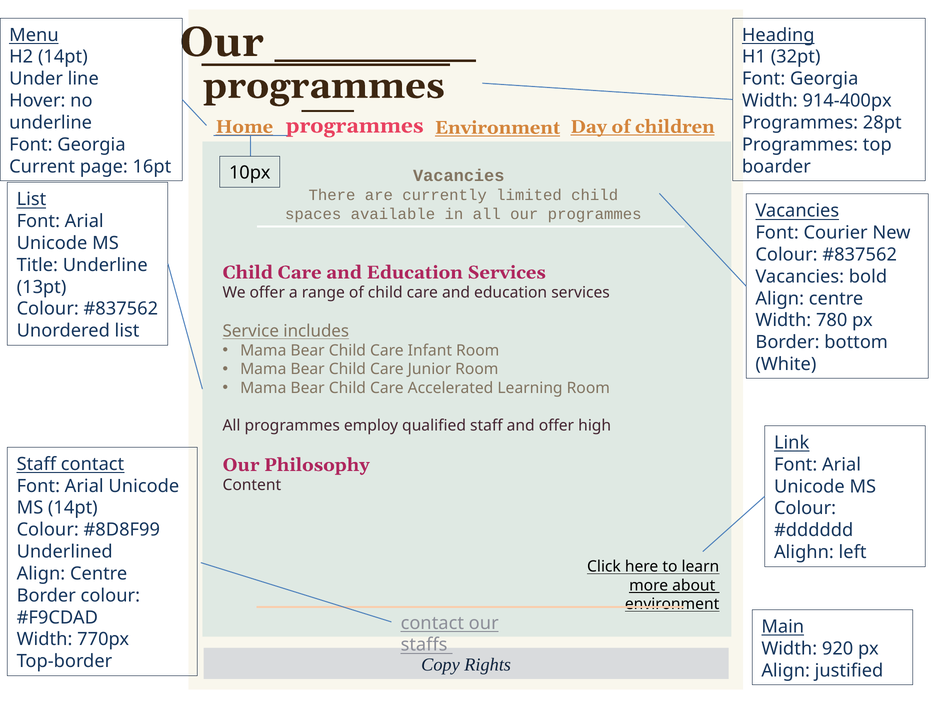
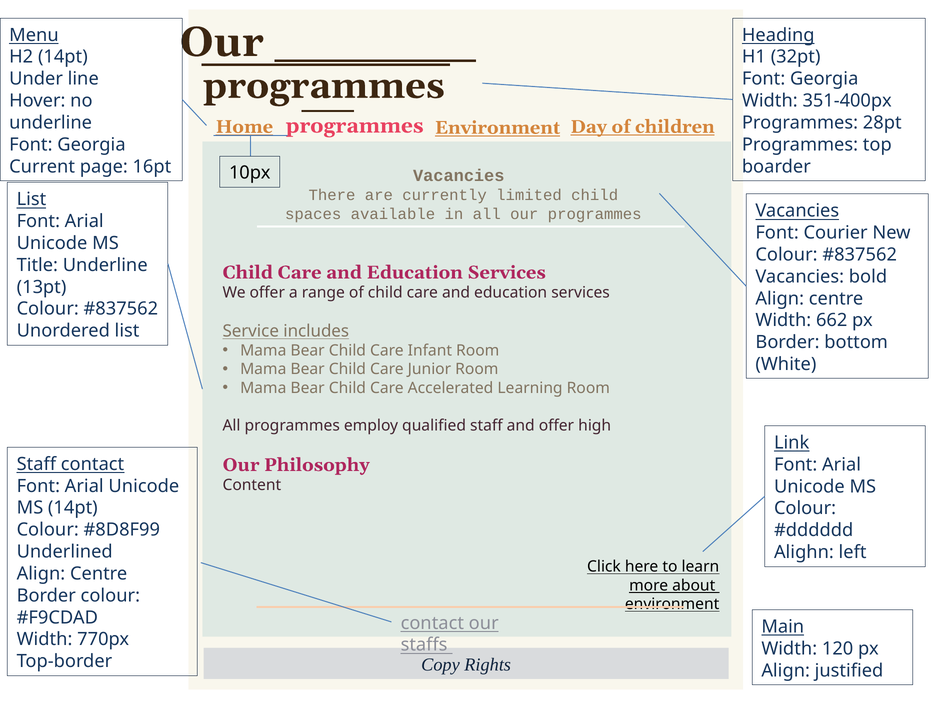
914-400px: 914-400px -> 351-400px
780: 780 -> 662
920: 920 -> 120
